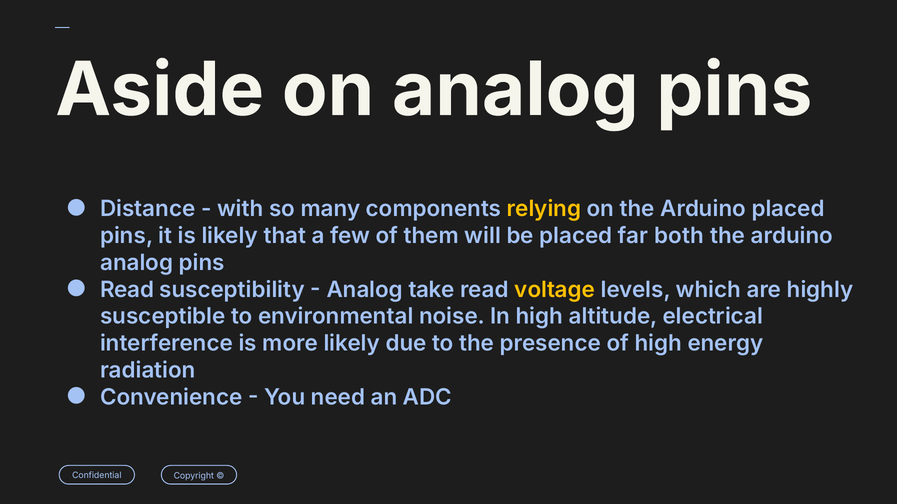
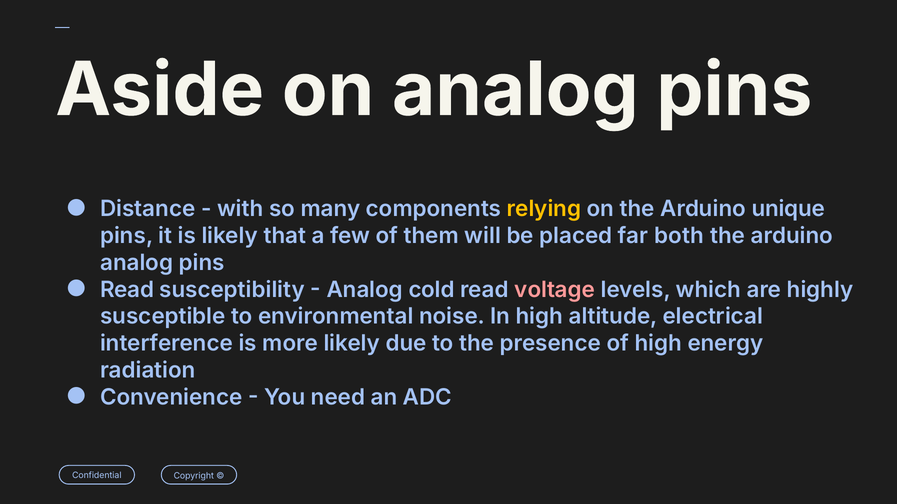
Arduino placed: placed -> unique
take: take -> cold
voltage colour: yellow -> pink
